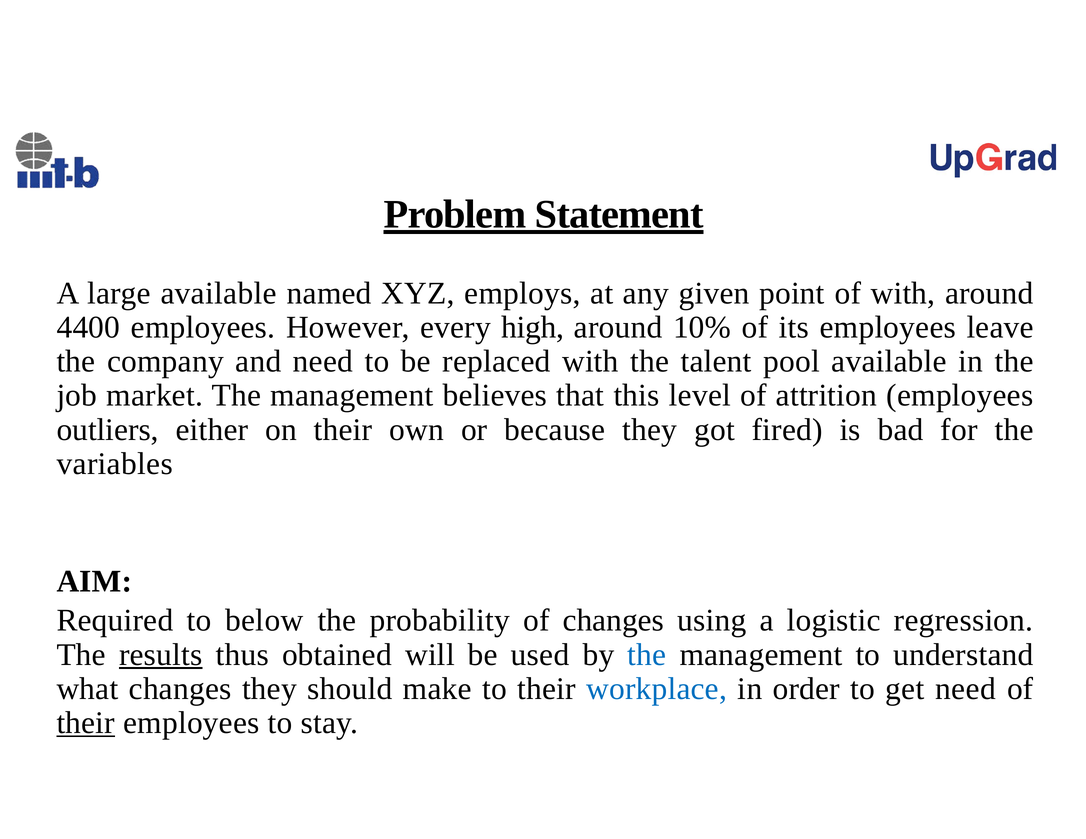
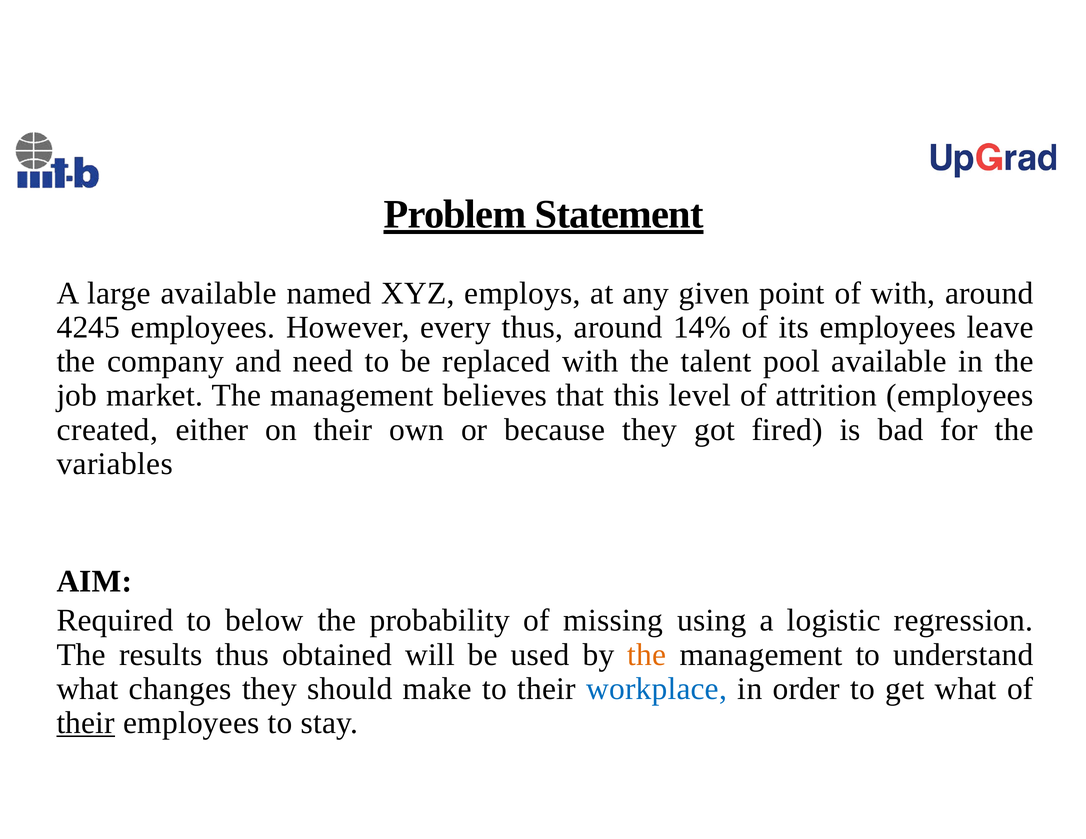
4400: 4400 -> 4245
every high: high -> thus
10%: 10% -> 14%
outliers: outliers -> created
of changes: changes -> missing
results underline: present -> none
the at (647, 655) colour: blue -> orange
get need: need -> what
